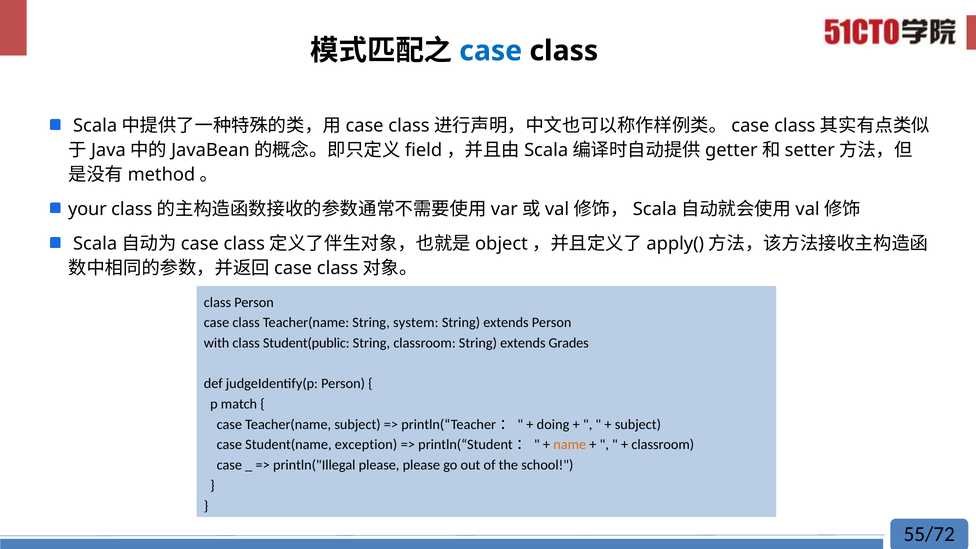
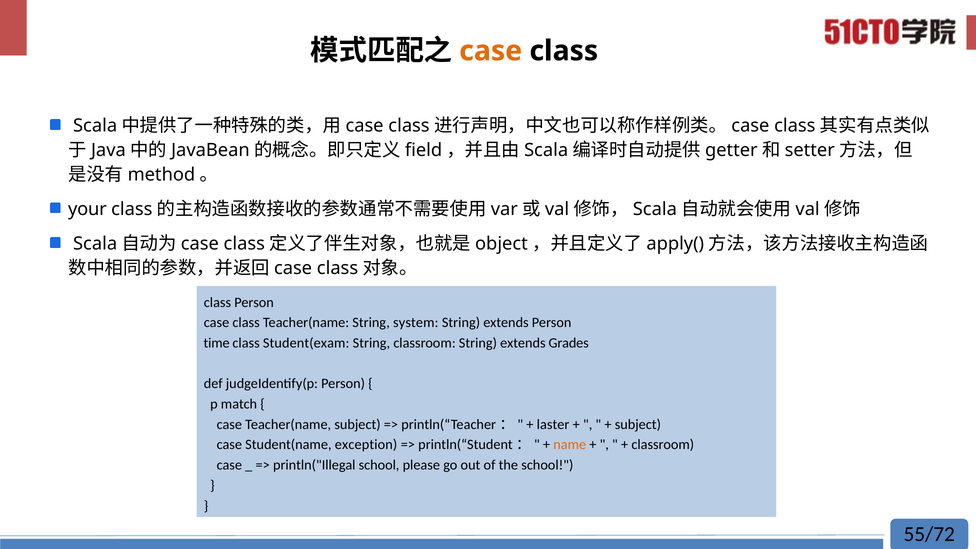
case at (491, 51) colour: blue -> orange
with: with -> time
Student(public: Student(public -> Student(exam
doing: doing -> laster
println("Illegal please: please -> school
